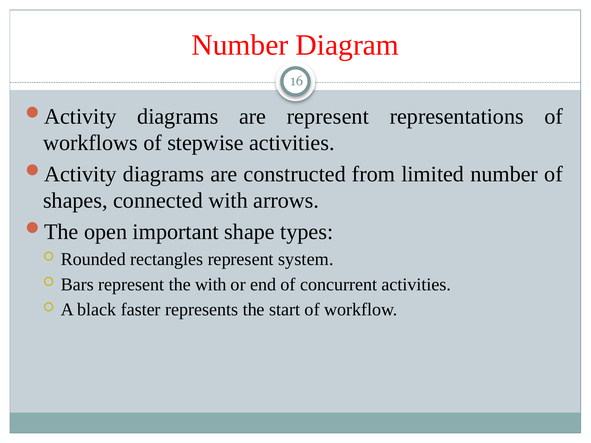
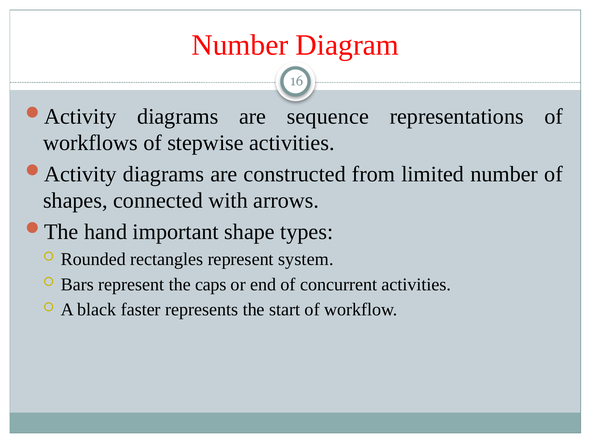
are represent: represent -> sequence
open: open -> hand
the with: with -> caps
